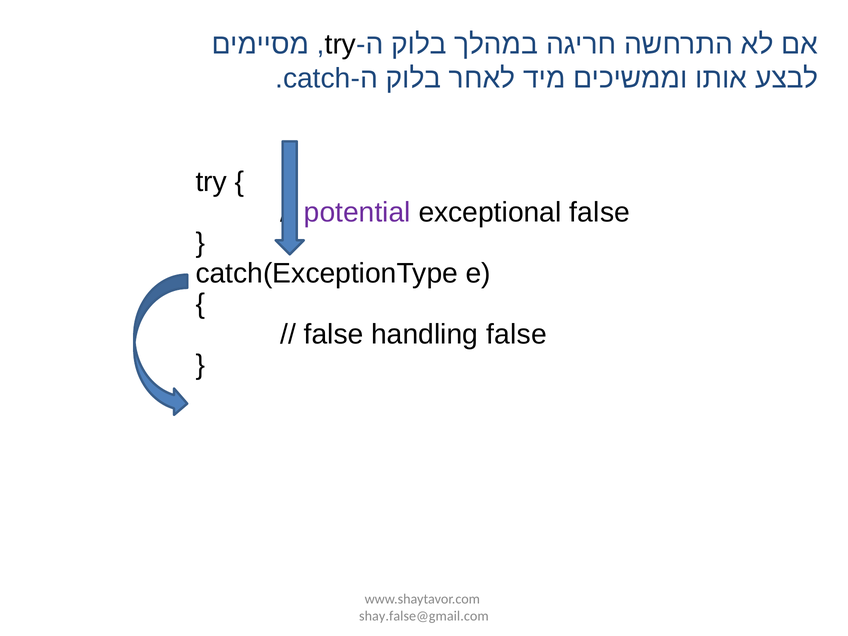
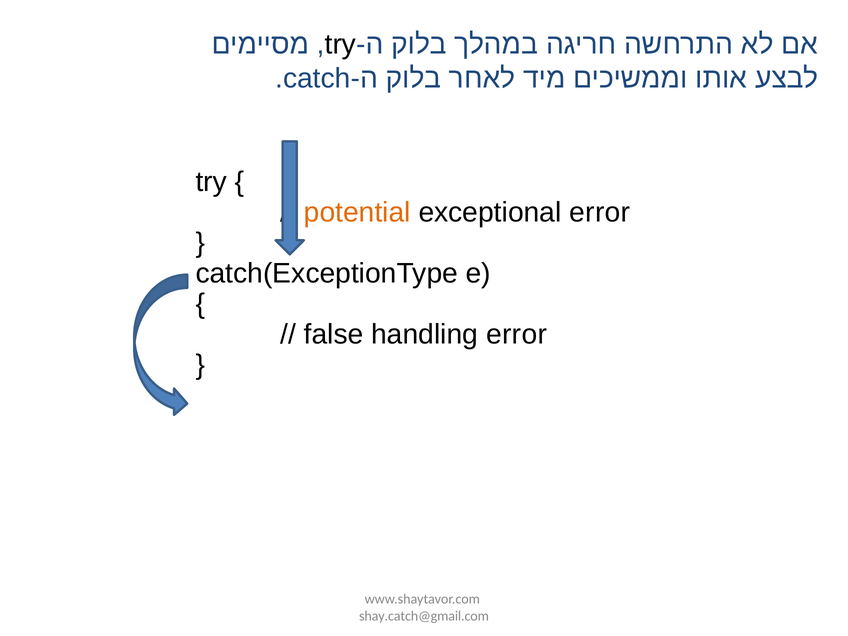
potential colour: purple -> orange
exceptional false: false -> error
handling false: false -> error
shay.false@gmail.com: shay.false@gmail.com -> shay.catch@gmail.com
